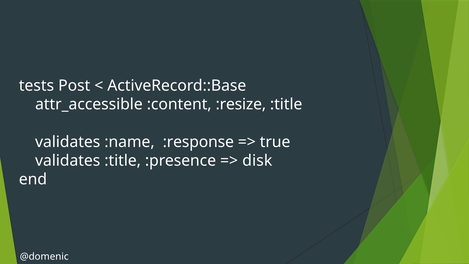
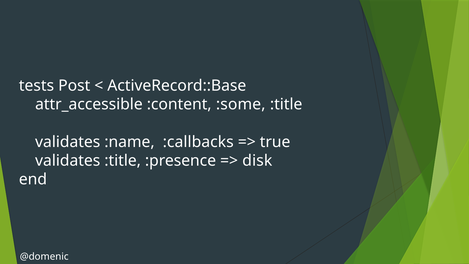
:resize: :resize -> :some
:response: :response -> :callbacks
